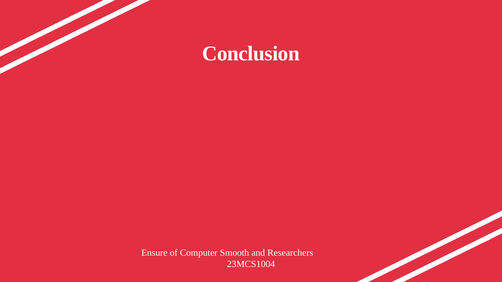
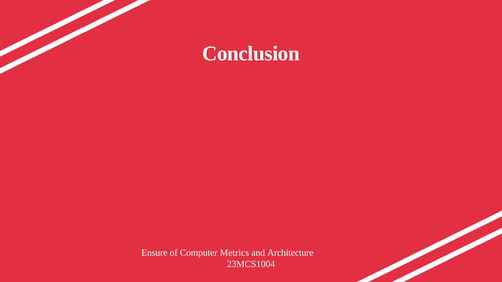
Smooth: Smooth -> Metrics
Researchers: Researchers -> Architecture
